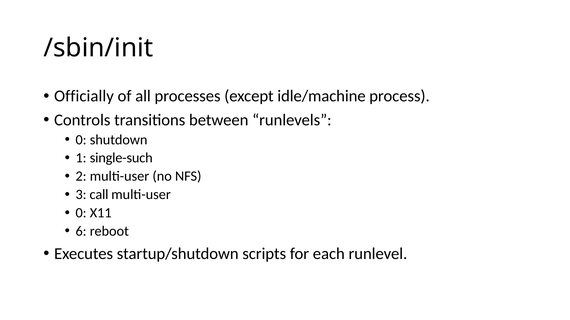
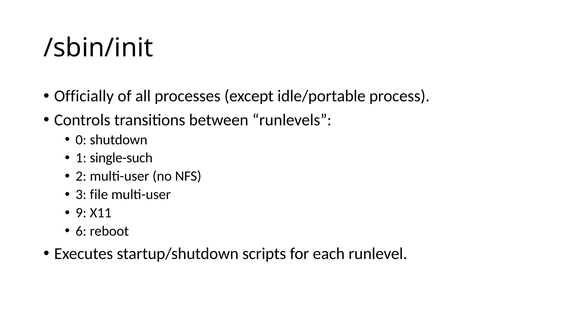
idle/machine: idle/machine -> idle/portable
call: call -> file
0 at (81, 213): 0 -> 9
